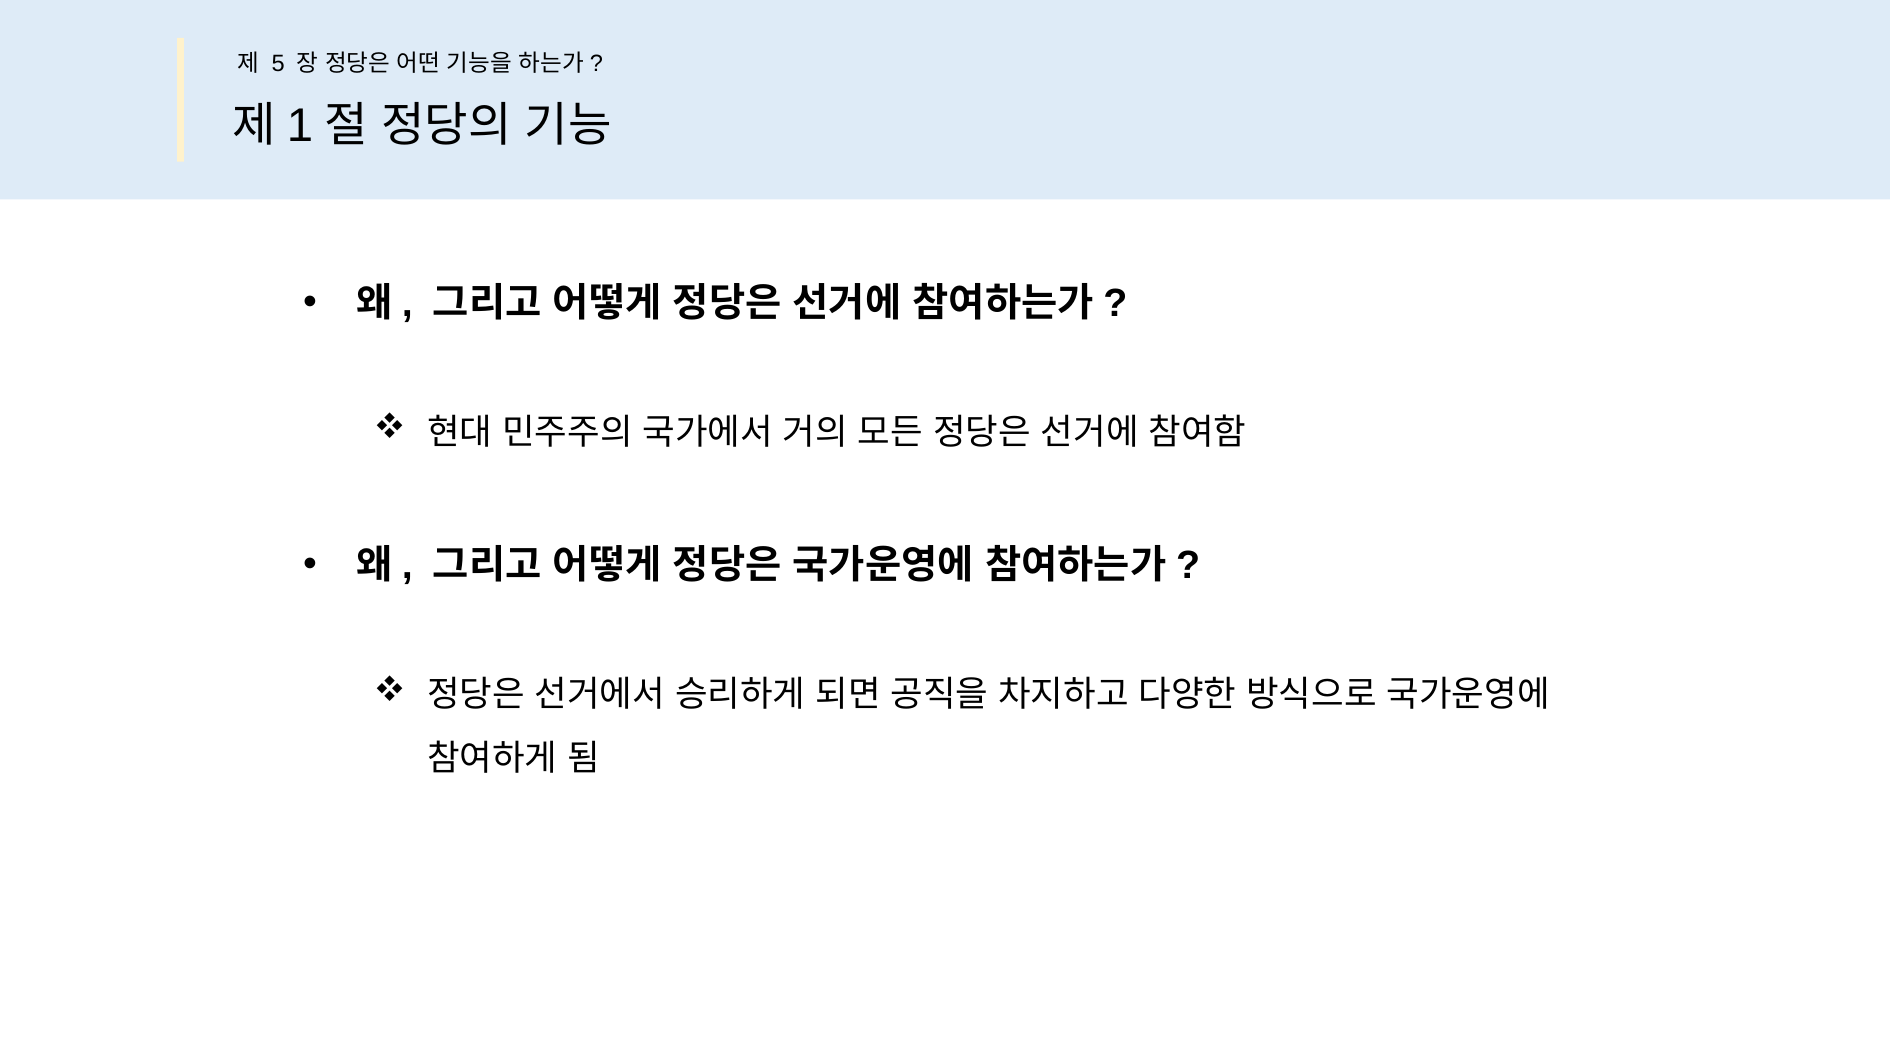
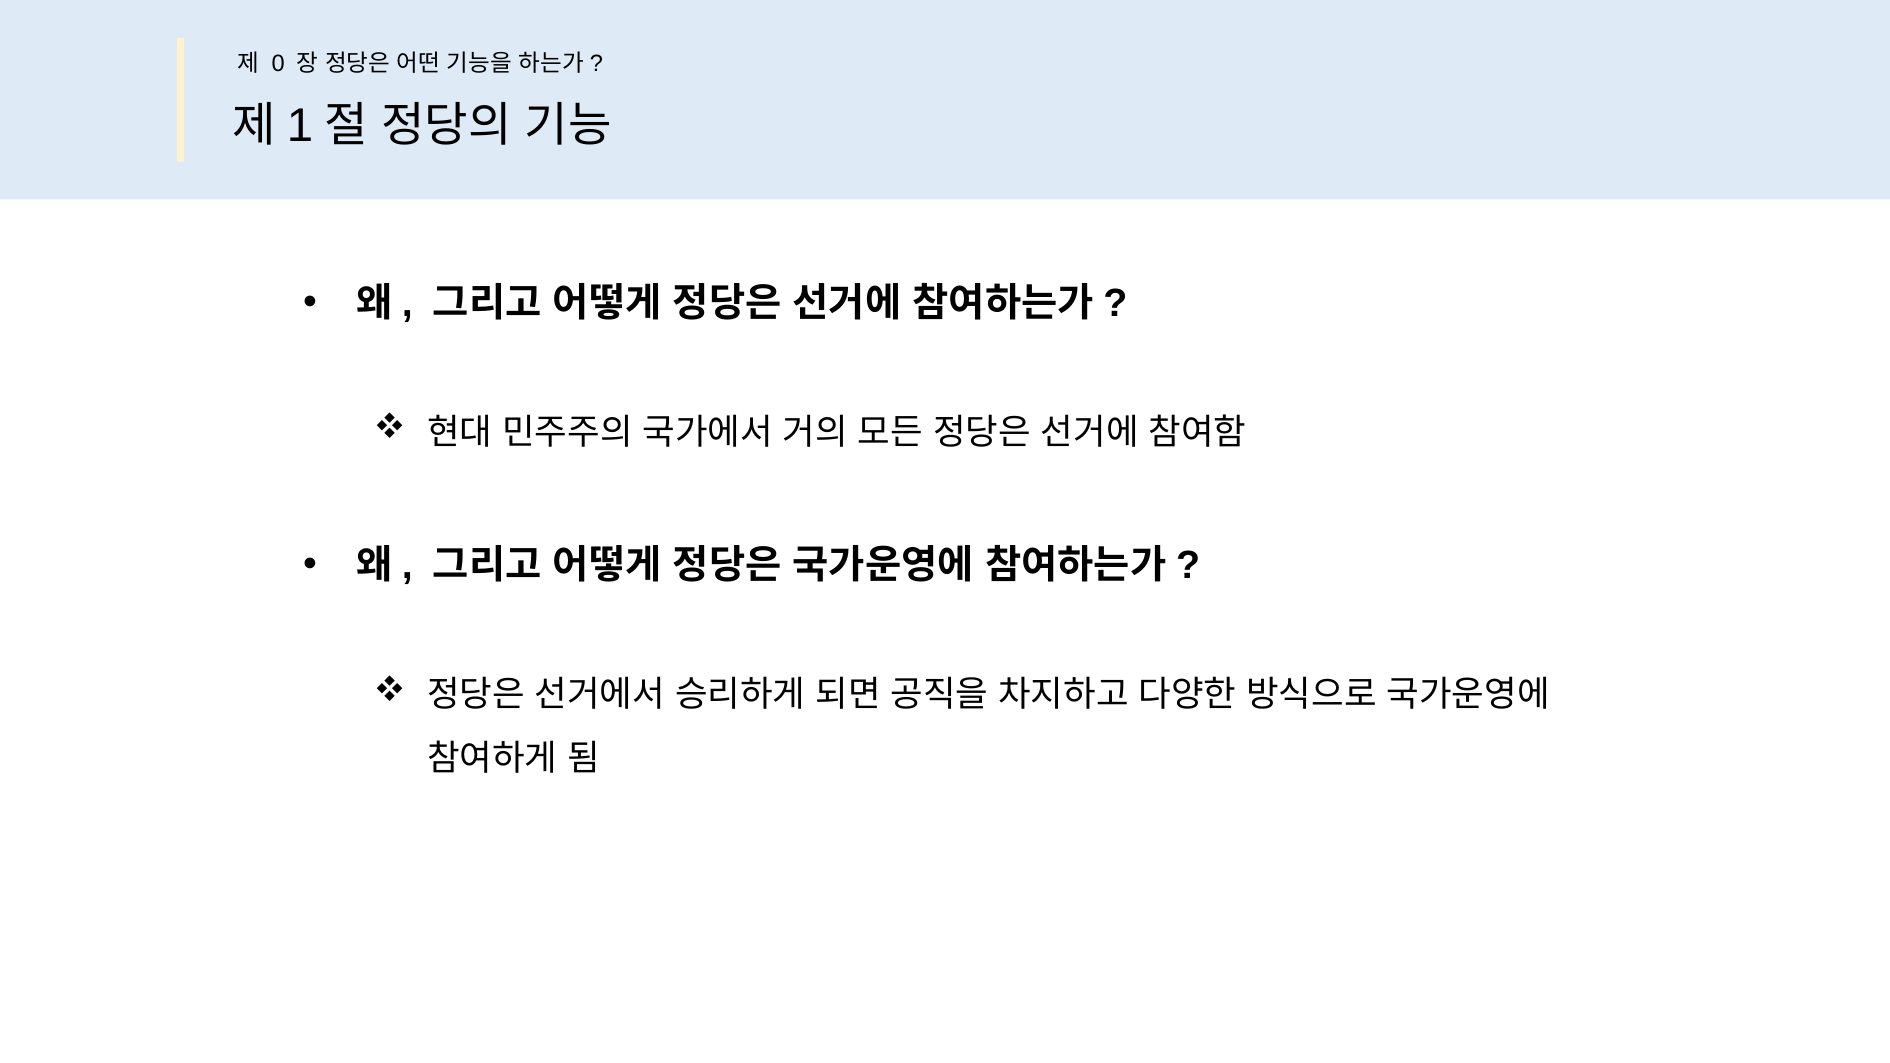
5: 5 -> 0
